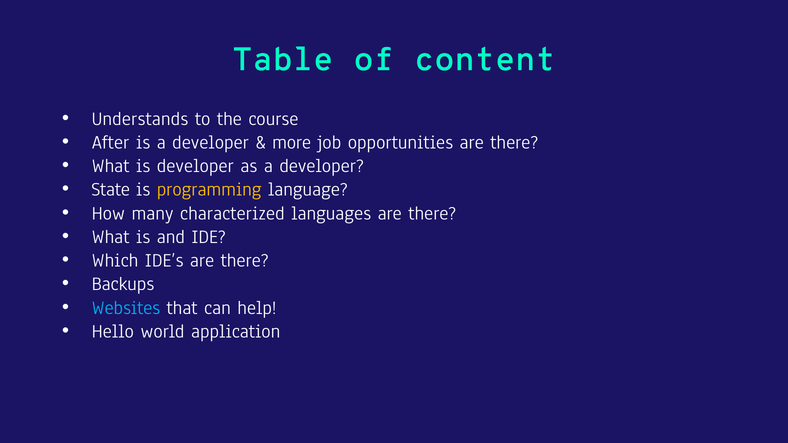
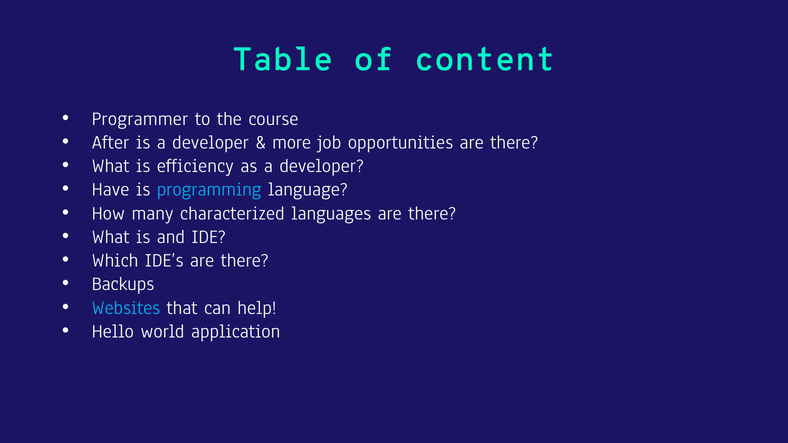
Understands: Understands -> Programmer
is developer: developer -> efficiency
State: State -> Have
programming colour: yellow -> light blue
